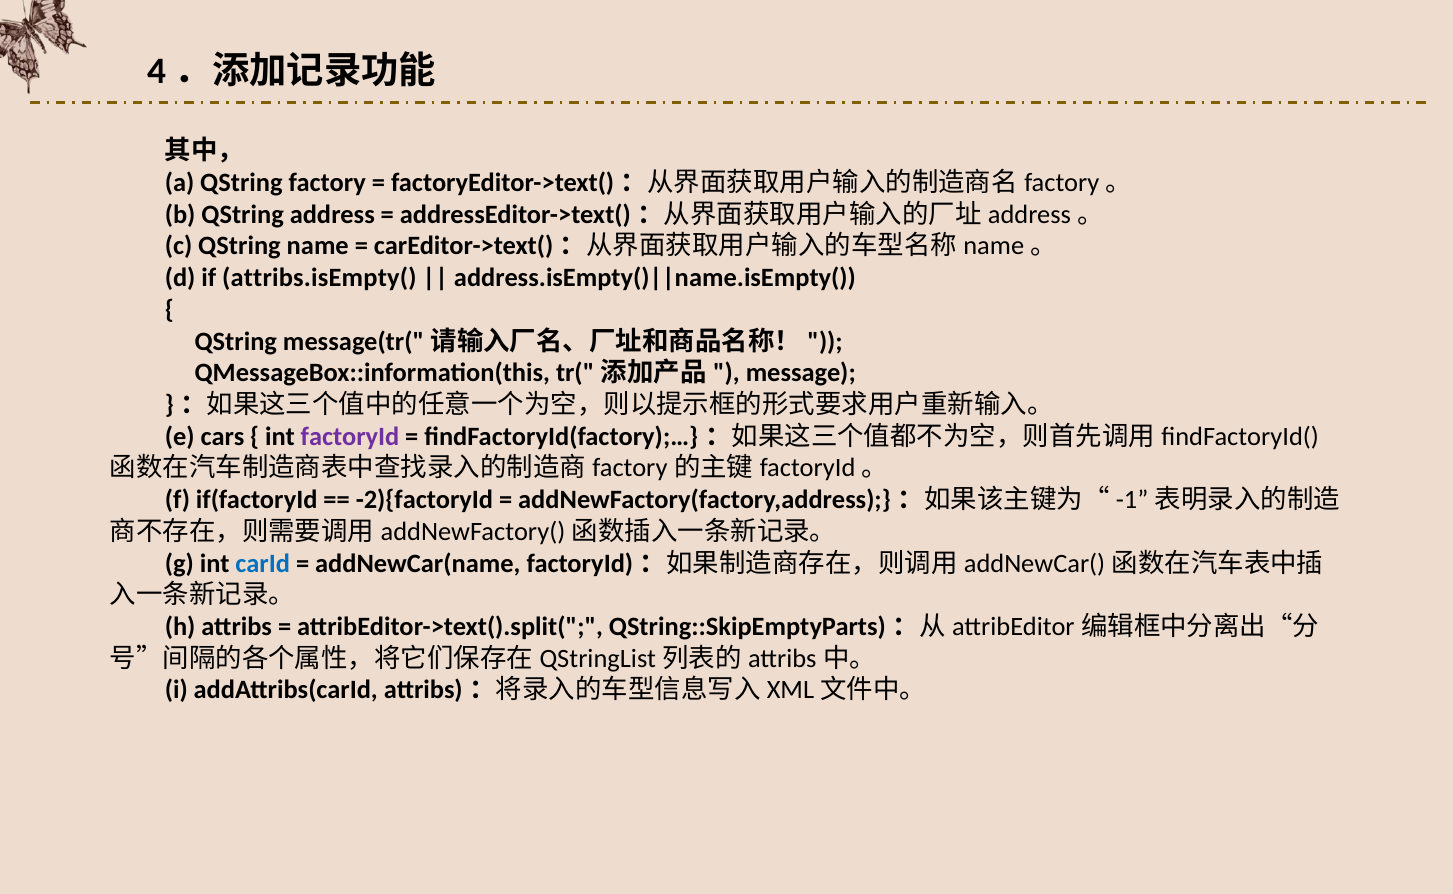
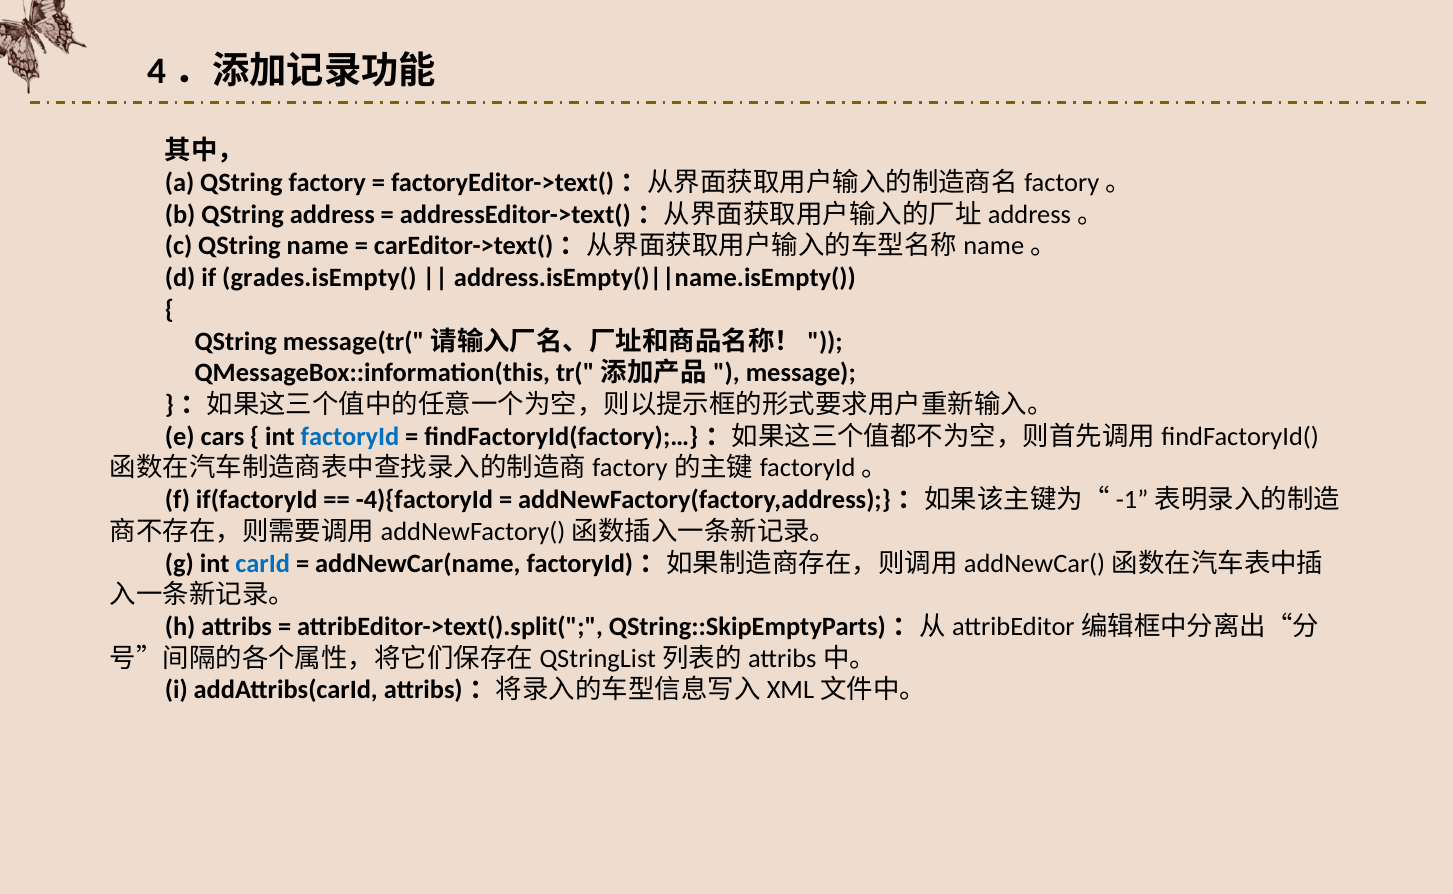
attribs.isEmpty(: attribs.isEmpty( -> grades.isEmpty(
factoryId at (350, 436) colour: purple -> blue
-2){factoryId: -2){factoryId -> -4){factoryId
